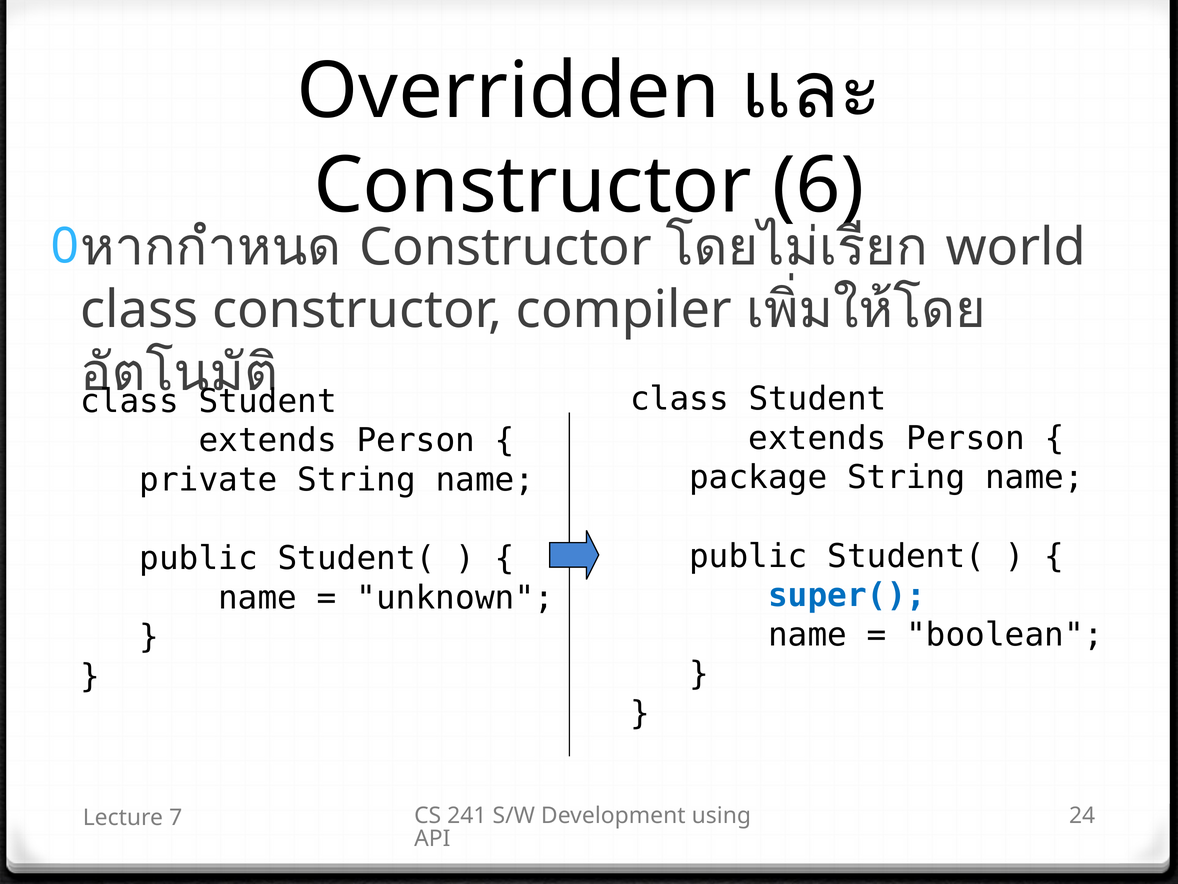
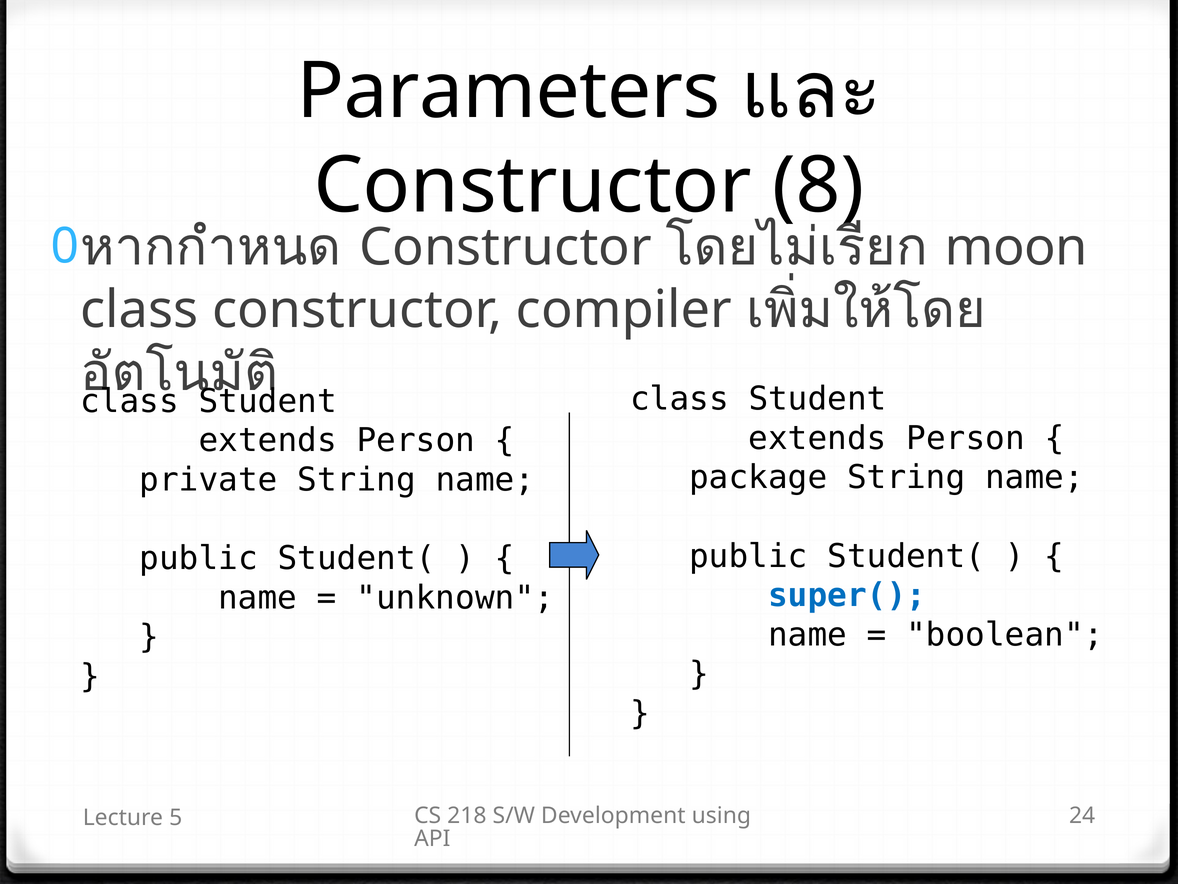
Overridden: Overridden -> Parameters
6: 6 -> 8
world: world -> moon
241: 241 -> 218
7: 7 -> 5
